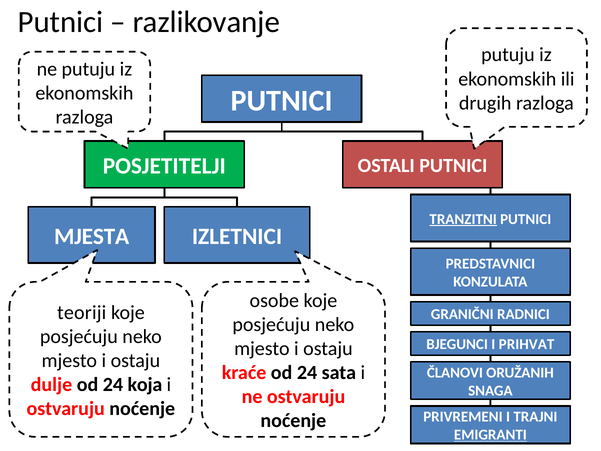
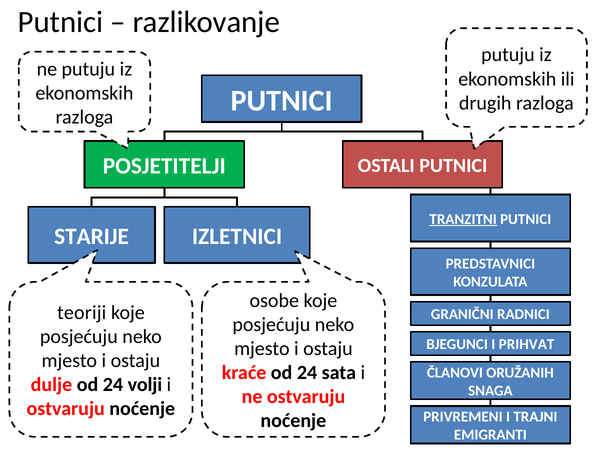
MJESTA: MJESTA -> STARIJE
koja: koja -> volji
EMIGRANTI underline: present -> none
